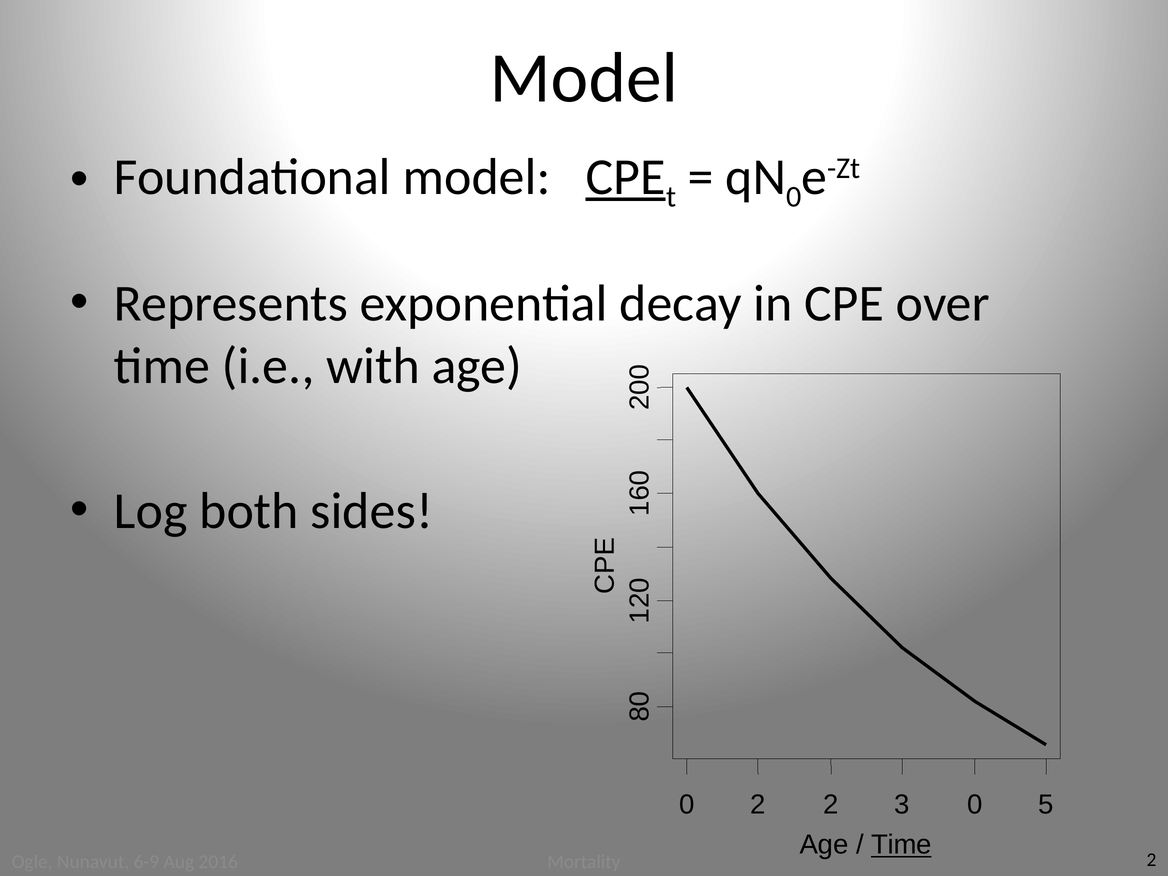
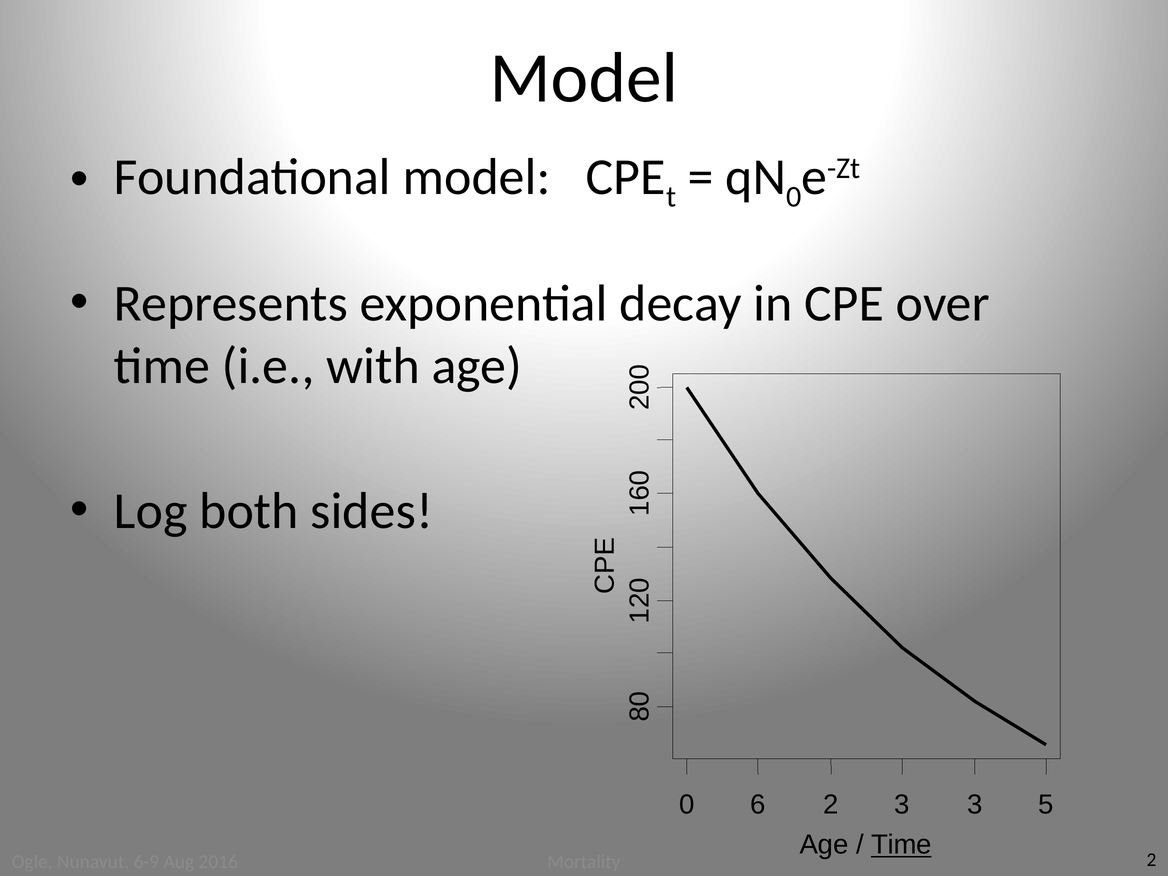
CPE at (626, 177) underline: present -> none
2 at (758, 805): 2 -> 6
3 0: 0 -> 3
